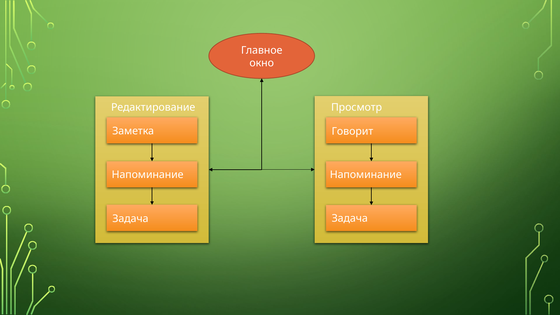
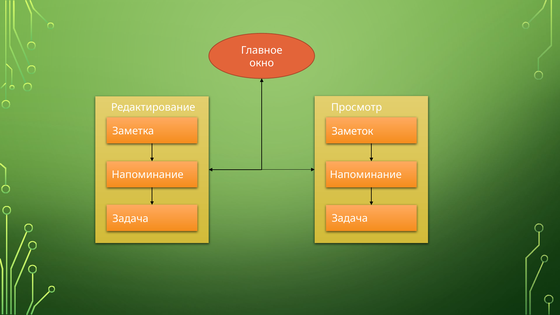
Говорит: Говорит -> Заметок
